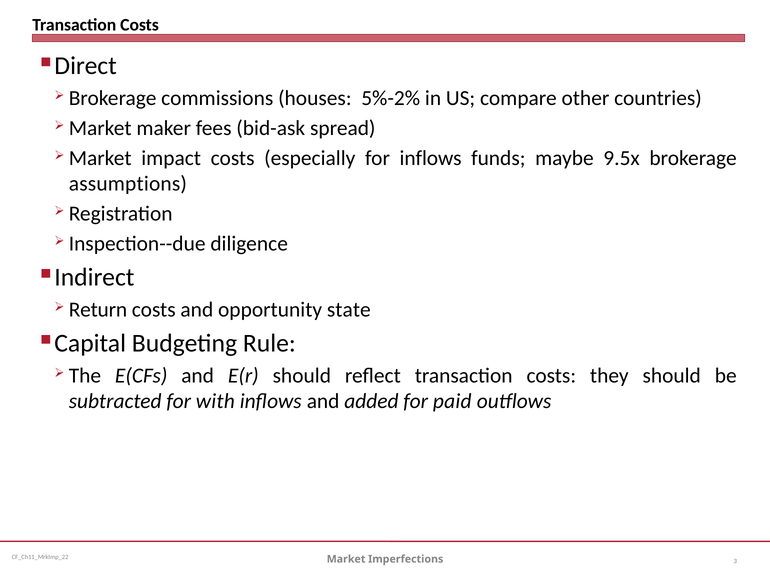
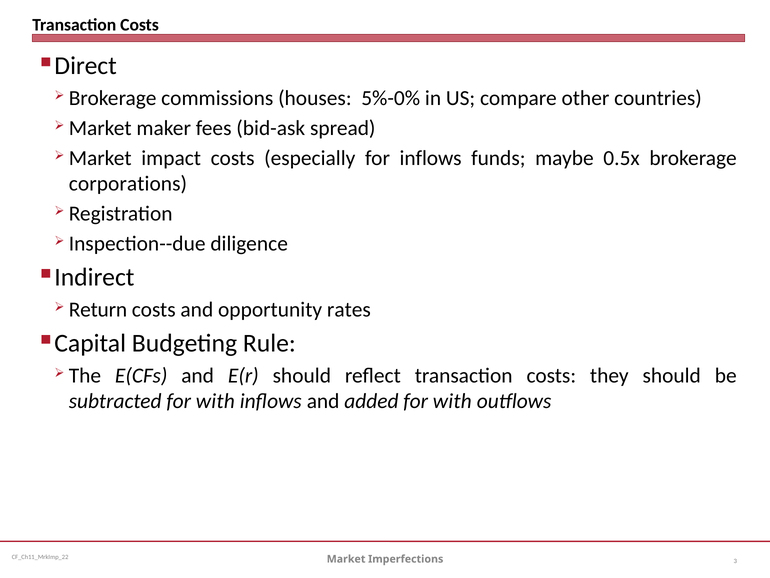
5%-2%: 5%-2% -> 5%-0%
9.5x: 9.5x -> 0.5x
assumptions: assumptions -> corporations
state: state -> rates
added for paid: paid -> with
